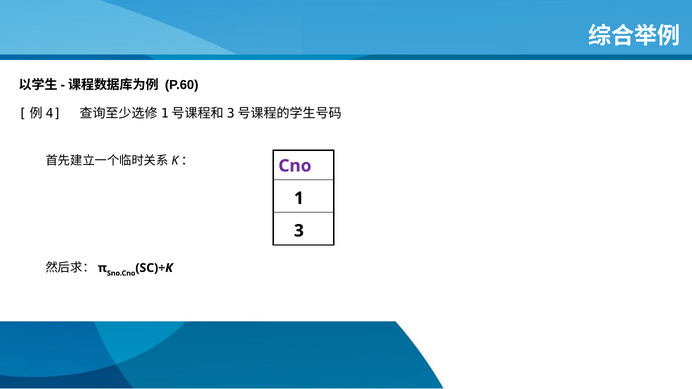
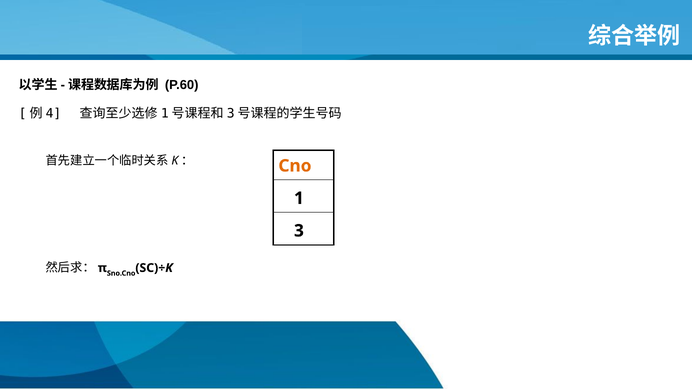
Cno colour: purple -> orange
